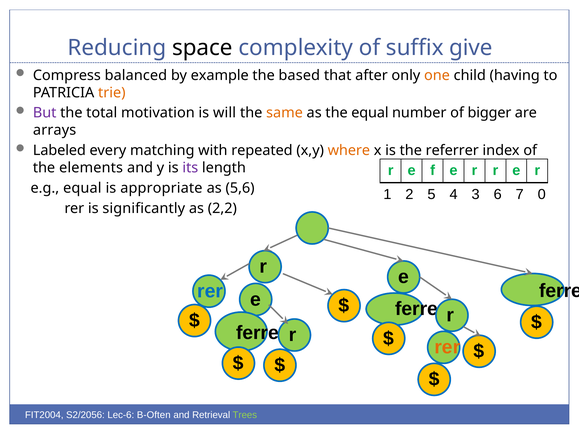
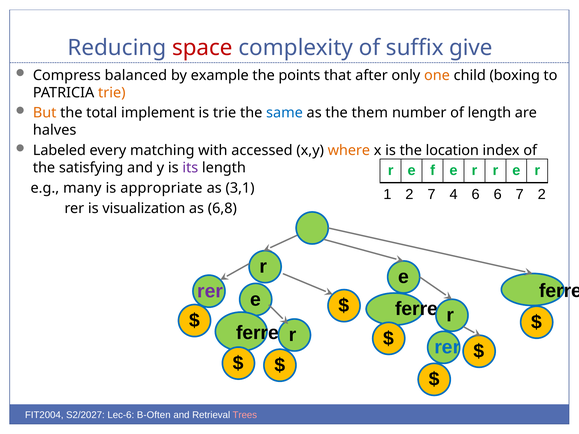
space colour: black -> red
based: based -> points
having: having -> boxing
But colour: purple -> orange
motivation: motivation -> implement
is will: will -> trie
same colour: orange -> blue
the equal: equal -> them
of bigger: bigger -> length
arrays: arrays -> halves
repeated: repeated -> accessed
referrer: referrer -> location
elements: elements -> satisfying
e.g equal: equal -> many
5,6: 5,6 -> 3,1
2 5: 5 -> 7
4 3: 3 -> 6
7 0: 0 -> 2
significantly: significantly -> visualization
2,2: 2,2 -> 6,8
rer at (210, 291) colour: blue -> purple
rer at (447, 347) colour: orange -> blue
S2/2056: S2/2056 -> S2/2027
Trees colour: light green -> pink
